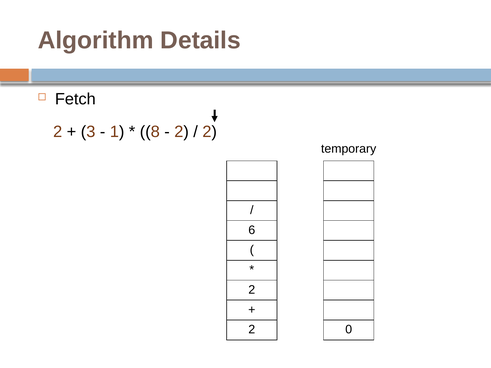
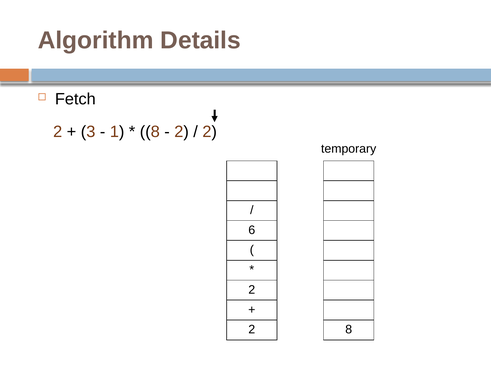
2 0: 0 -> 8
